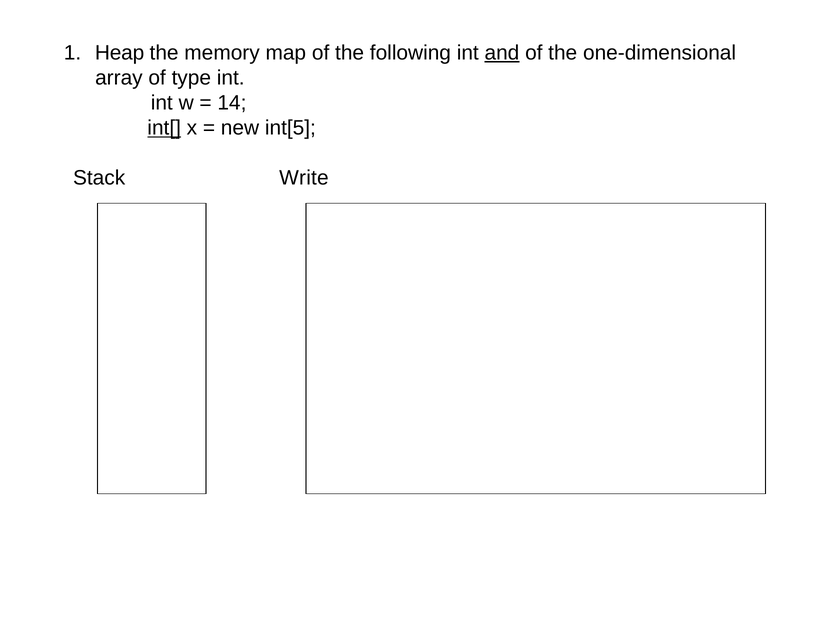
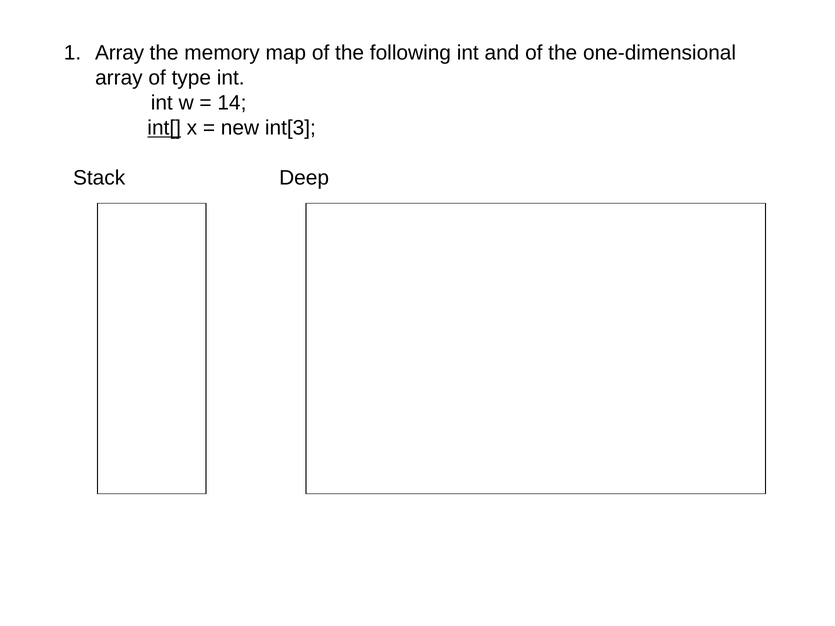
Heap at (120, 53): Heap -> Array
and underline: present -> none
int[5: int[5 -> int[3
Write: Write -> Deep
